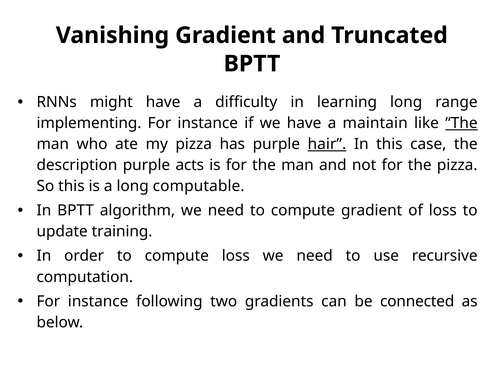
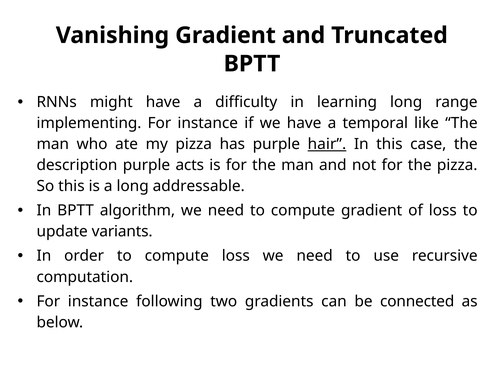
maintain: maintain -> temporal
The at (461, 123) underline: present -> none
computable: computable -> addressable
training: training -> variants
